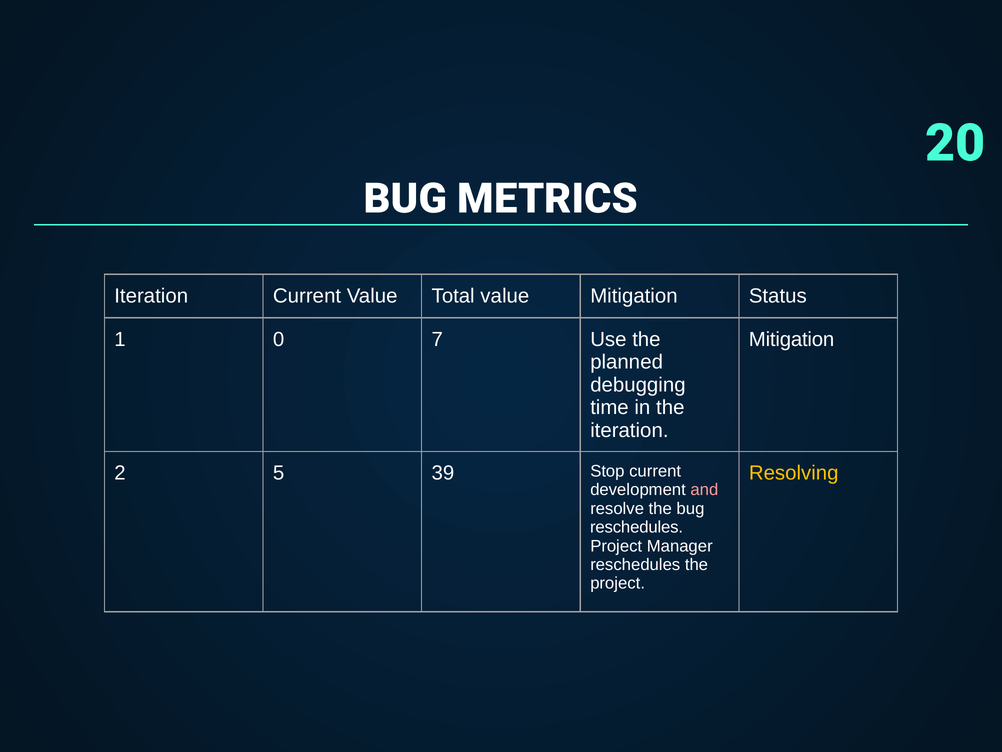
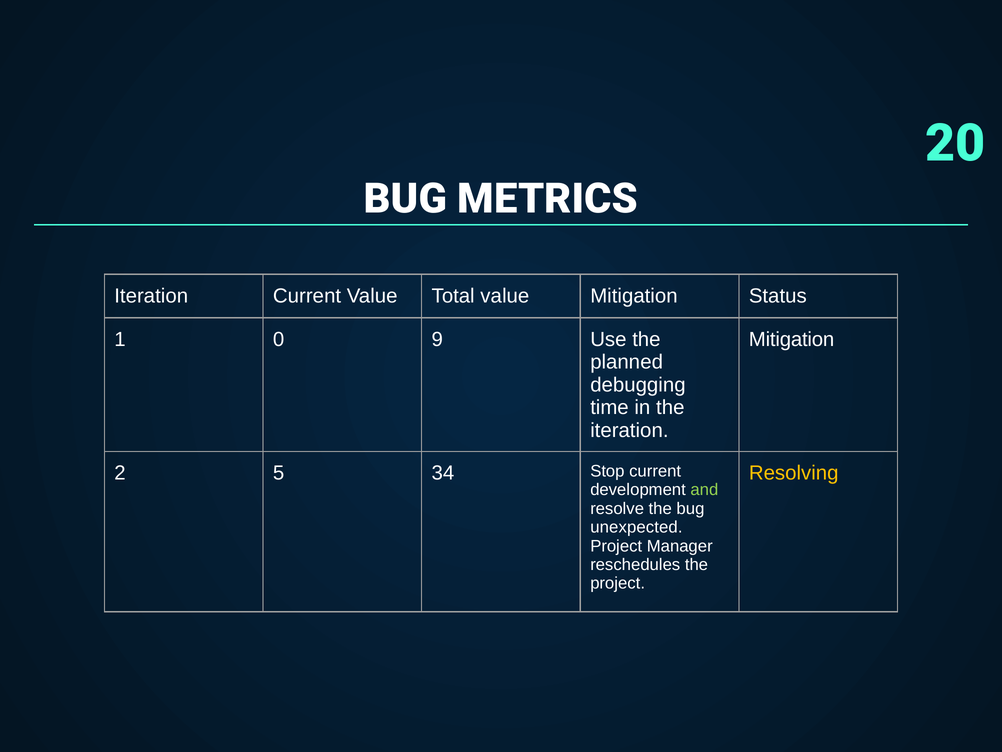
7: 7 -> 9
39: 39 -> 34
and colour: pink -> light green
reschedules at (637, 527): reschedules -> unexpected
